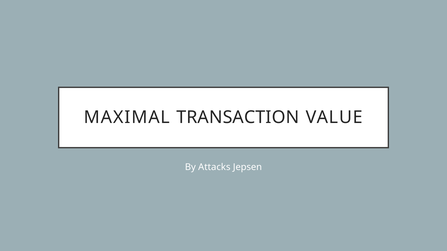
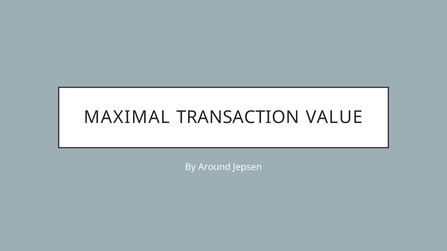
Attacks: Attacks -> Around
